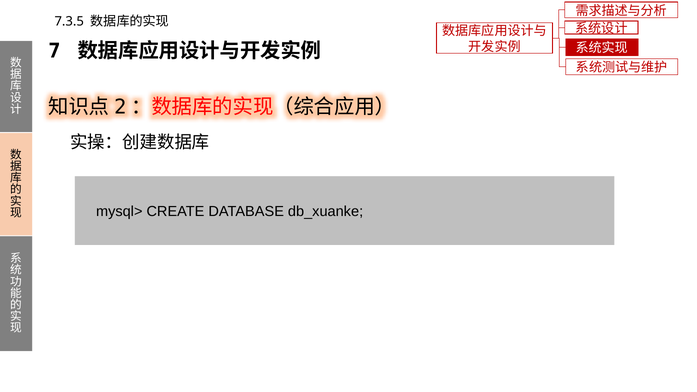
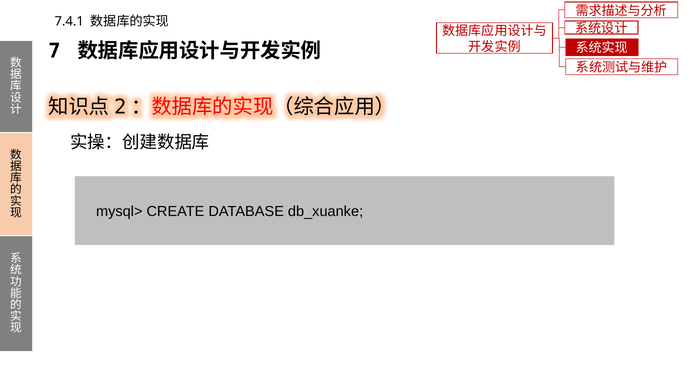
7.3.5: 7.3.5 -> 7.4.1
